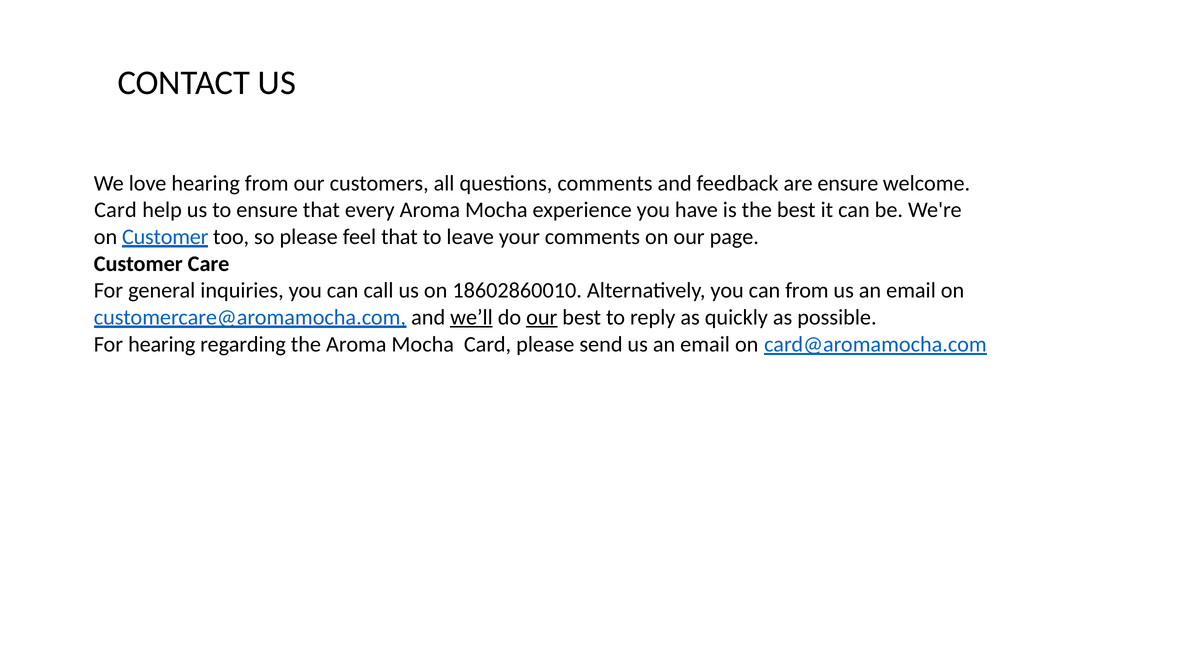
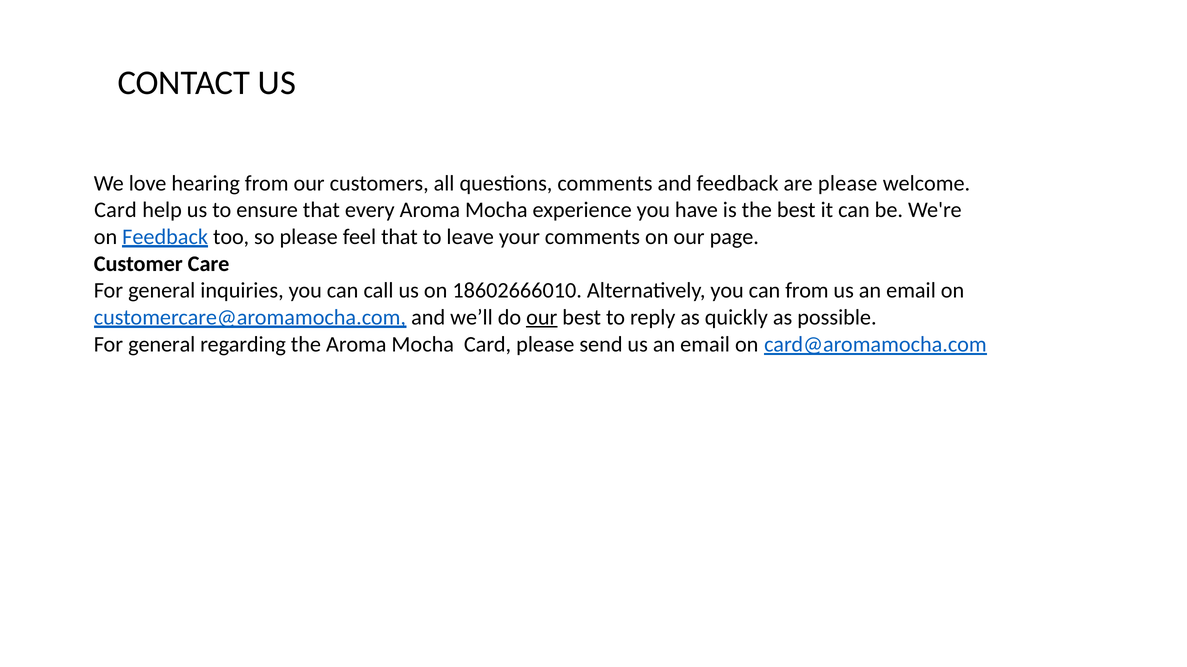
are ensure: ensure -> please
on Customer: Customer -> Feedback
18602860010: 18602860010 -> 18602666010
we’ll underline: present -> none
hearing at (162, 345): hearing -> general
